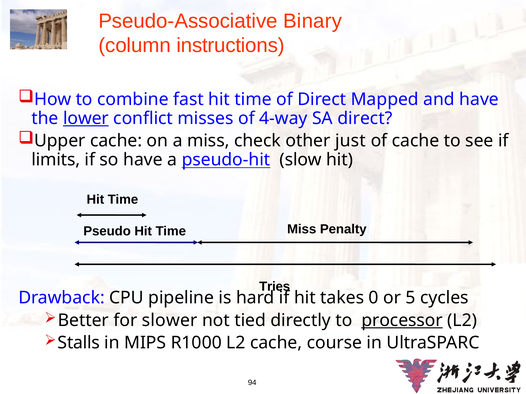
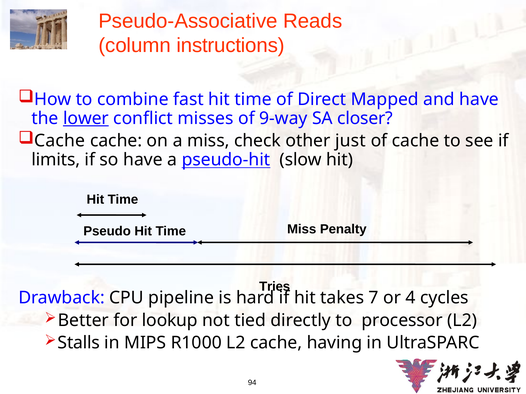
Binary: Binary -> Reads
4-way: 4-way -> 9-way
SA direct: direct -> closer
Upper at (60, 141): Upper -> Cache
0: 0 -> 7
5: 5 -> 4
slower: slower -> lookup
processor underline: present -> none
course: course -> having
